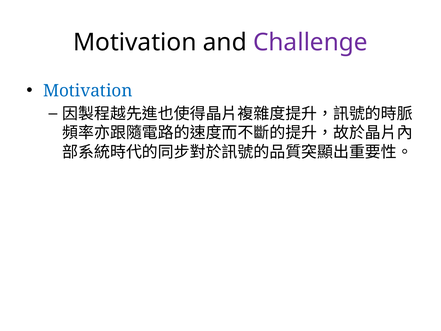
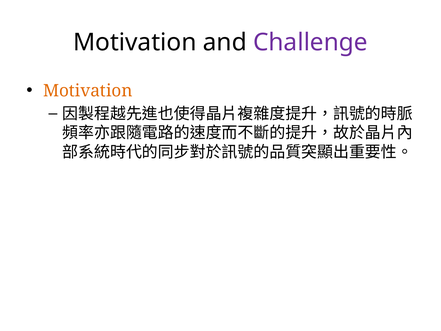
Motivation at (88, 91) colour: blue -> orange
